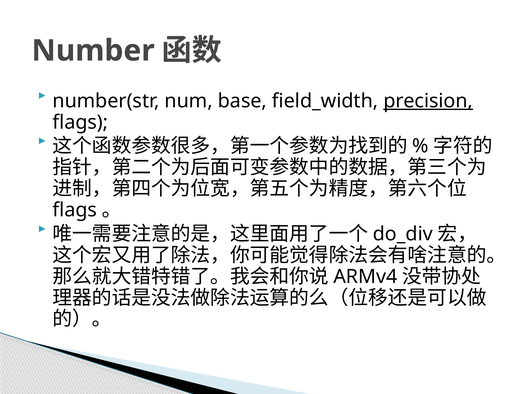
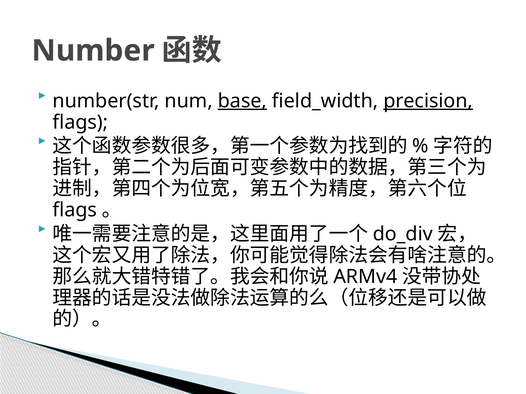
base underline: none -> present
